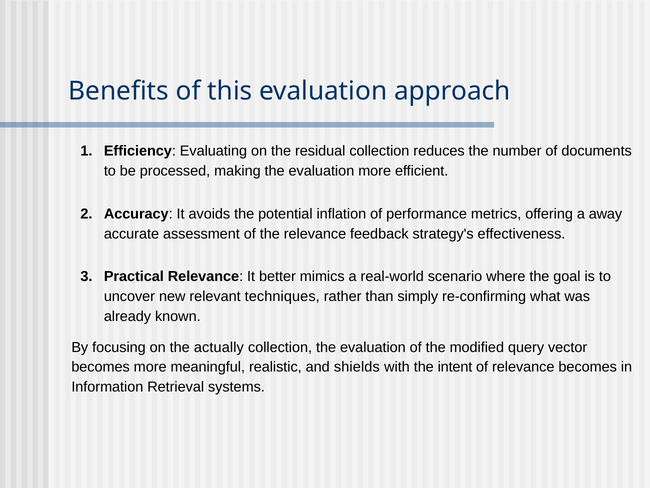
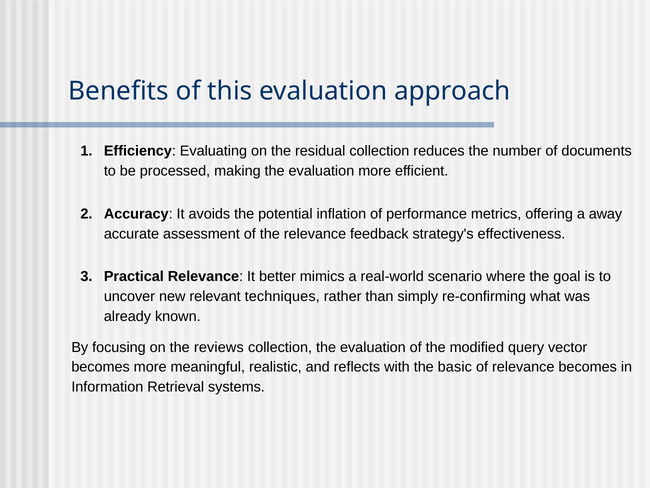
actually: actually -> reviews
shields: shields -> reflects
intent: intent -> basic
